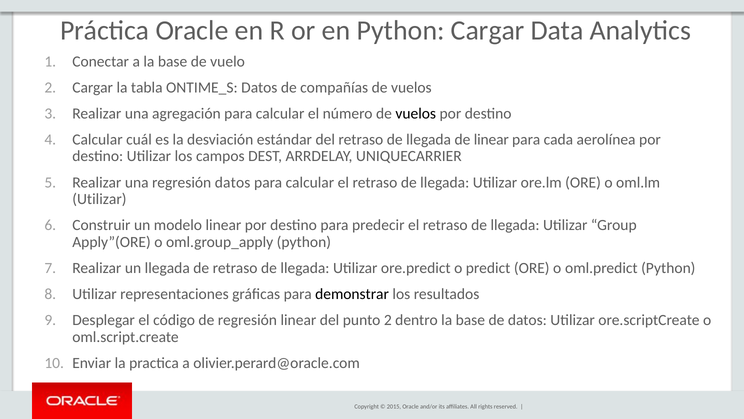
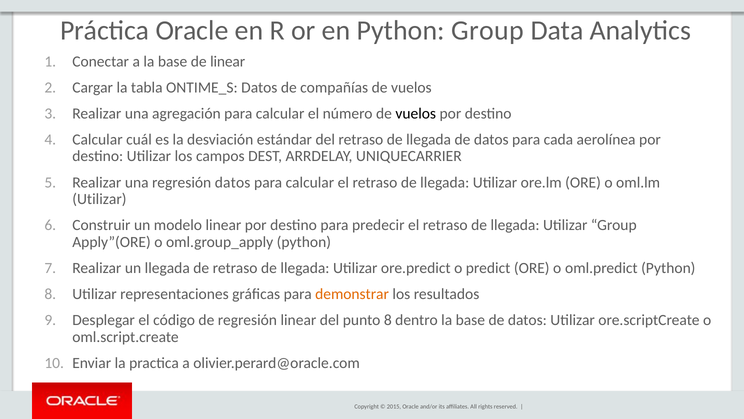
Python Cargar: Cargar -> Group
de vuelo: vuelo -> linear
llegada de linear: linear -> datos
demonstrar colour: black -> orange
punto 2: 2 -> 8
